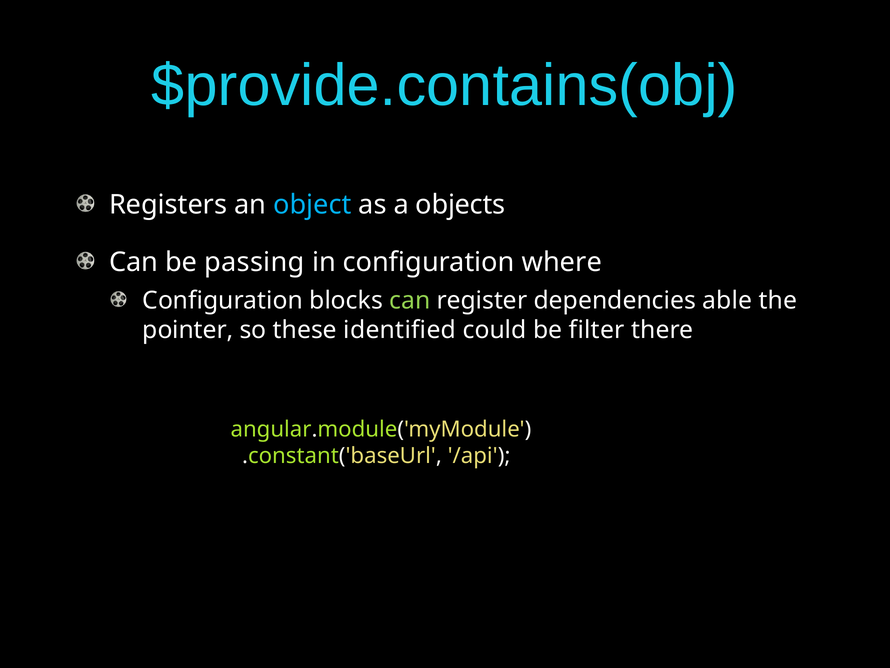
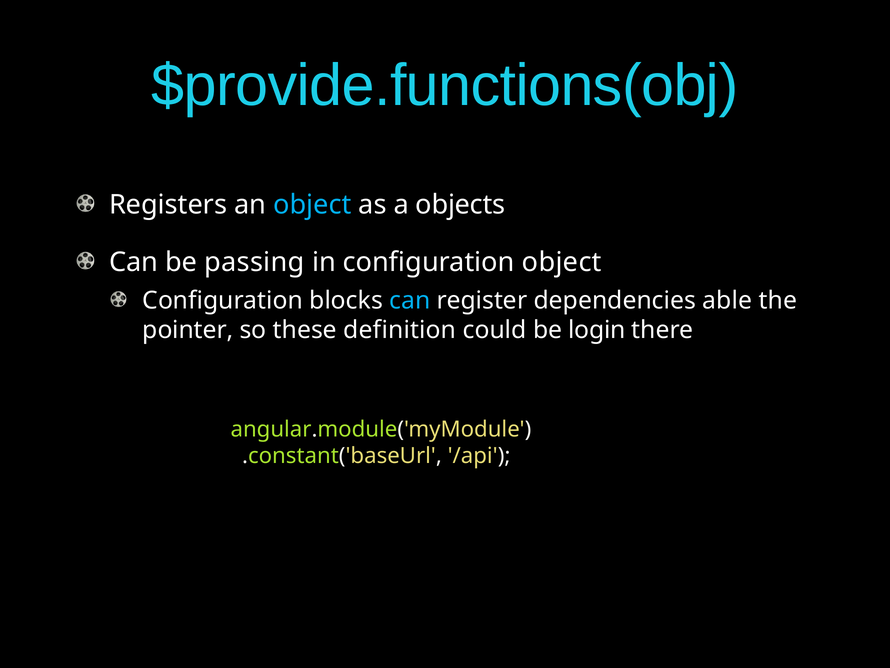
$provide.contains(obj: $provide.contains(obj -> $provide.functions(obj
configuration where: where -> object
can at (410, 300) colour: light green -> light blue
identified: identified -> definition
filter: filter -> login
